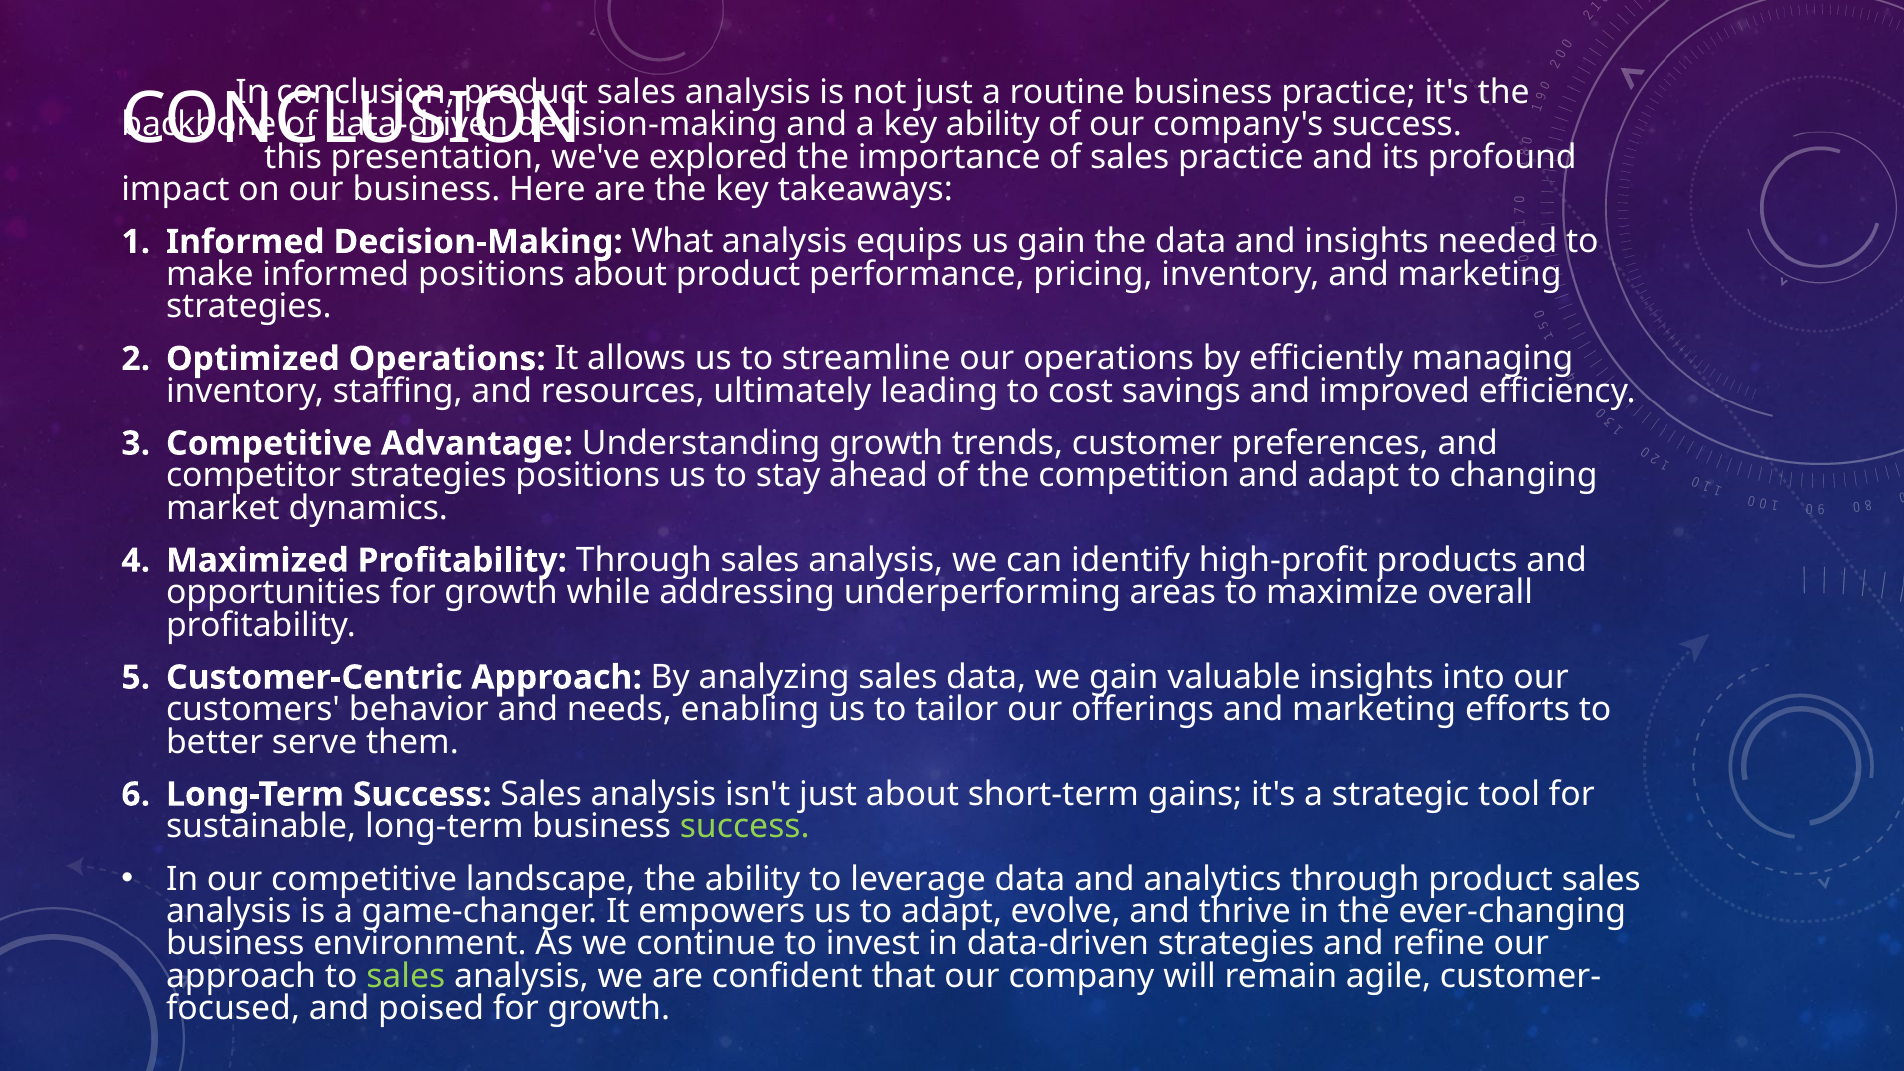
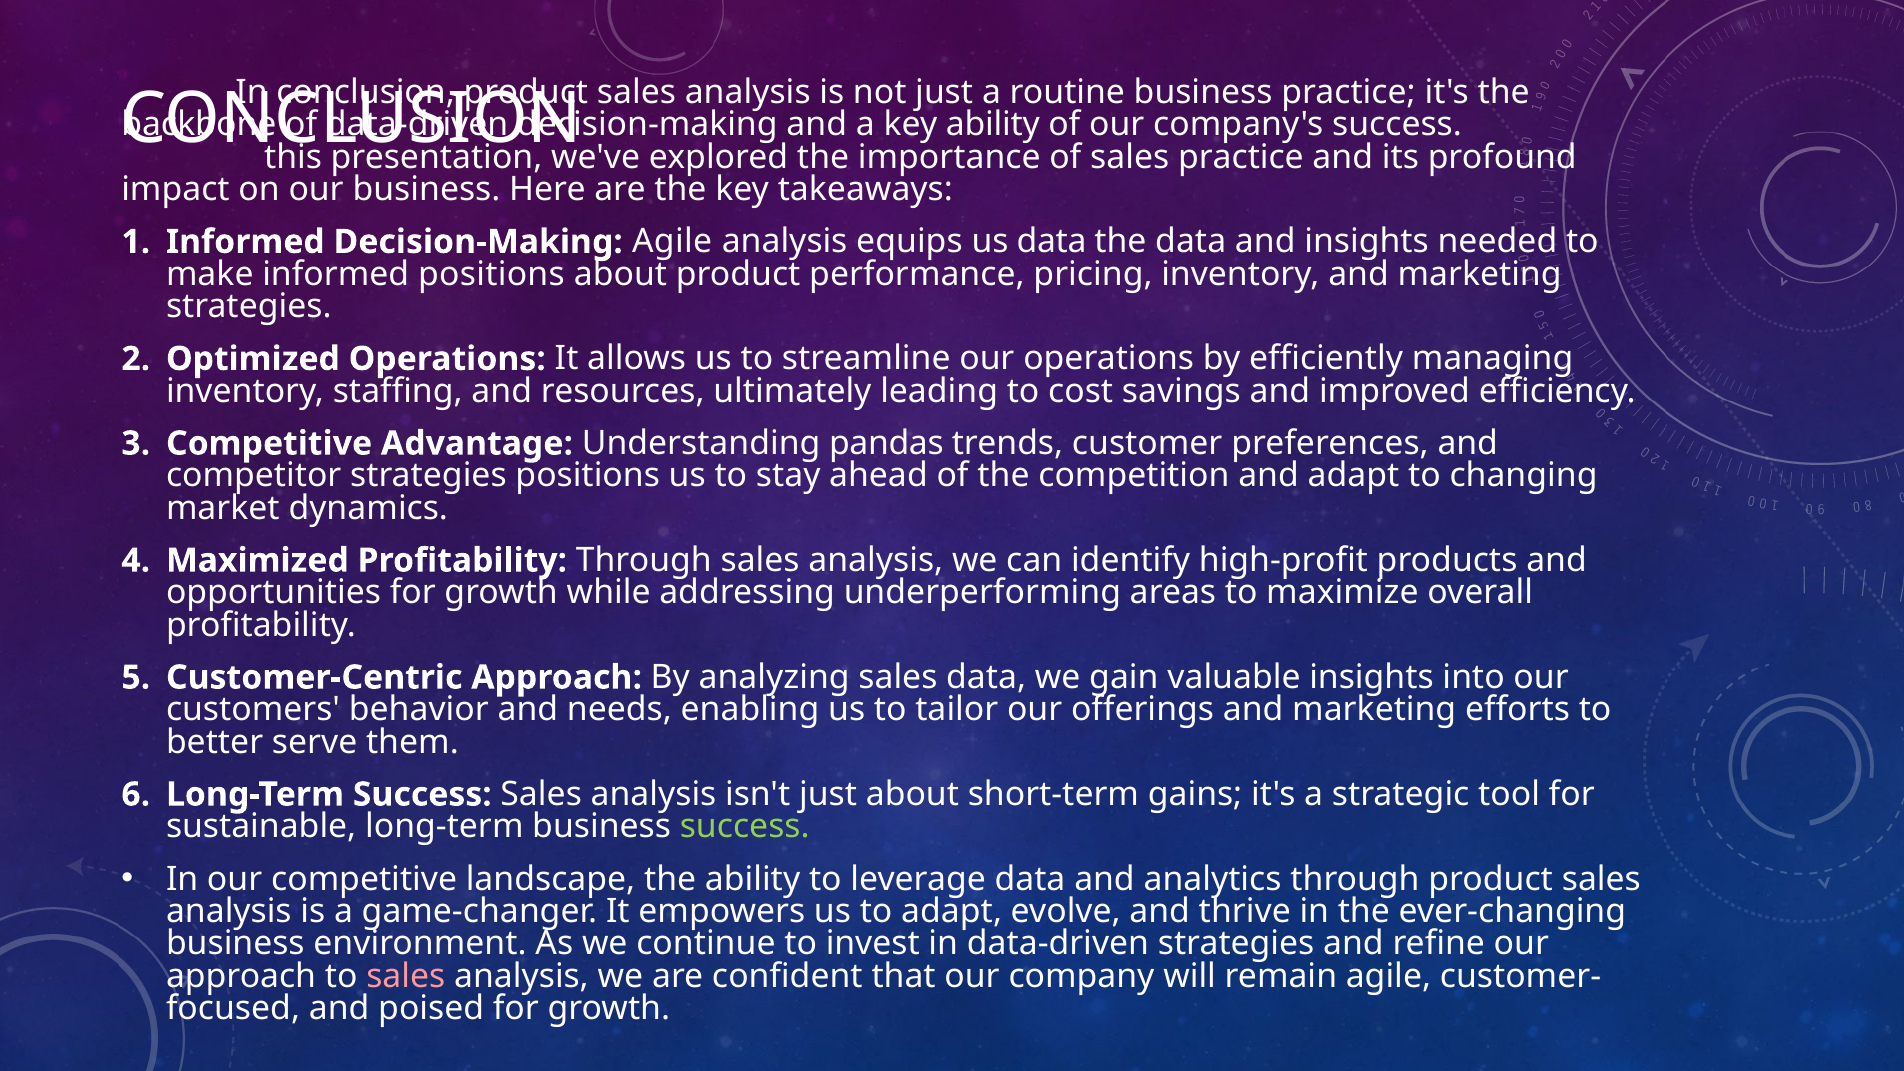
Decision-Making What: What -> Agile
us gain: gain -> data
Understanding growth: growth -> pandas
sales at (406, 976) colour: light green -> pink
